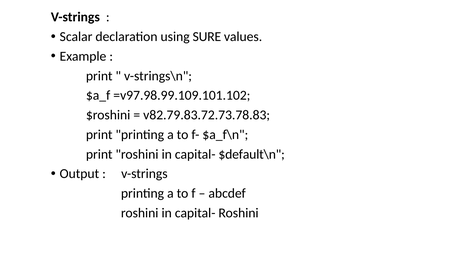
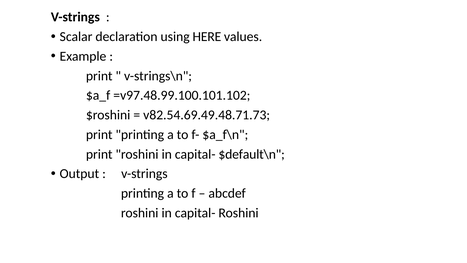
SURE: SURE -> HERE
=v97.98.99.109.101.102: =v97.98.99.109.101.102 -> =v97.48.99.100.101.102
v82.79.83.72.73.78.83: v82.79.83.72.73.78.83 -> v82.54.69.49.48.71.73
